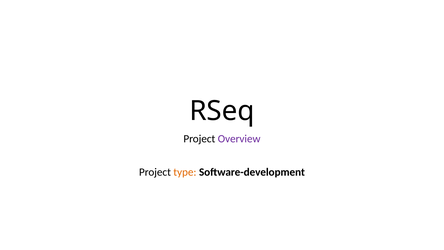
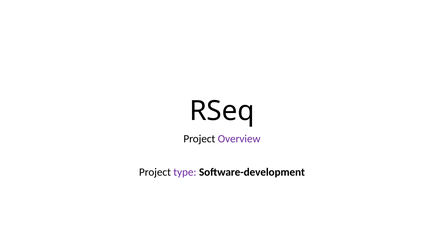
type colour: orange -> purple
